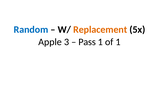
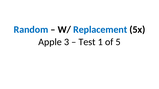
Replacement colour: orange -> blue
Pass: Pass -> Test
of 1: 1 -> 5
